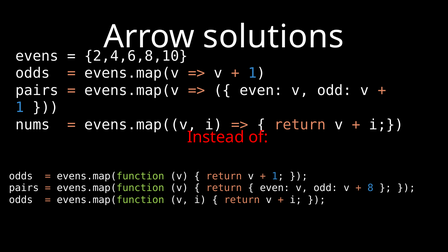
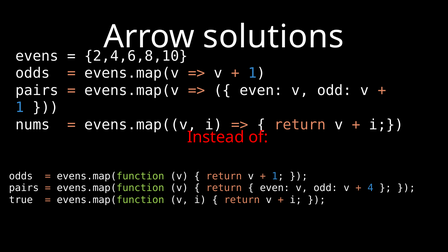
8: 8 -> 4
odds at (21, 200): odds -> true
